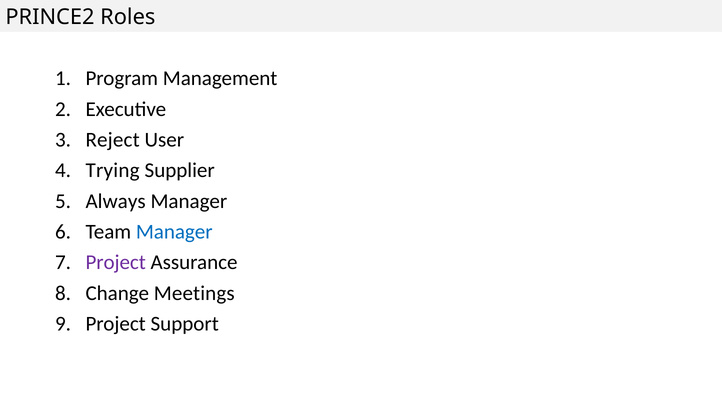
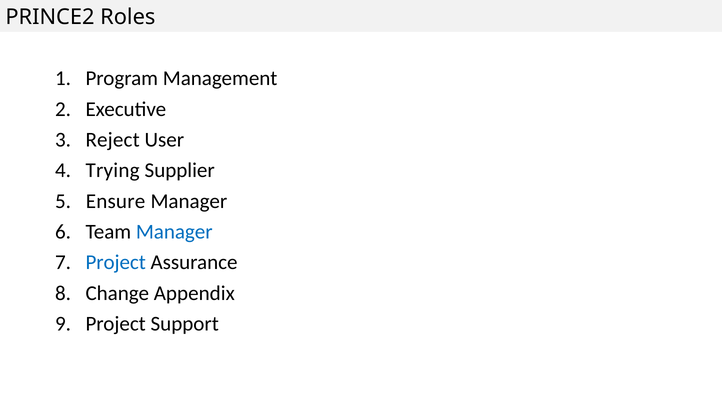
Always: Always -> Ensure
Project at (116, 263) colour: purple -> blue
Meetings: Meetings -> Appendix
